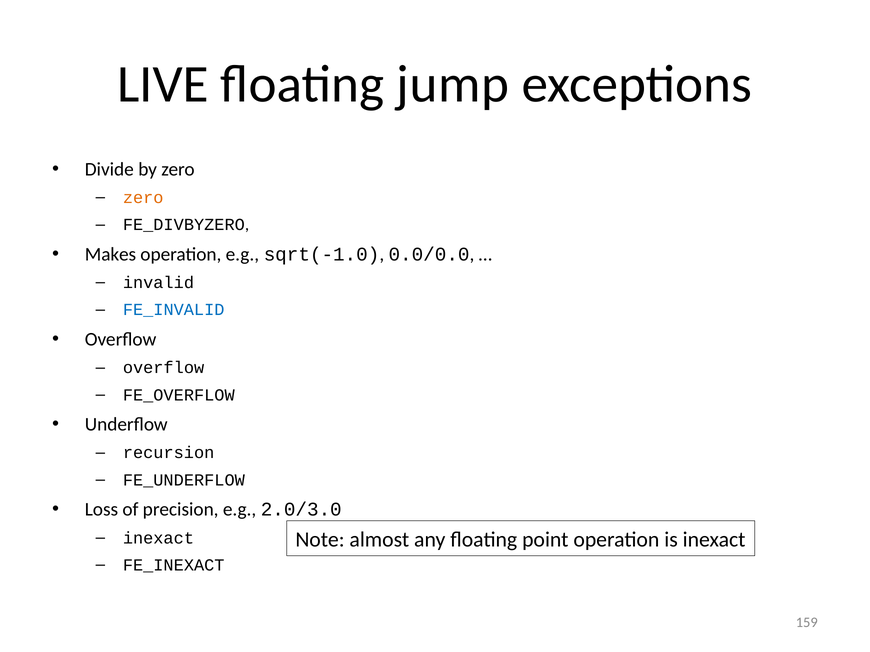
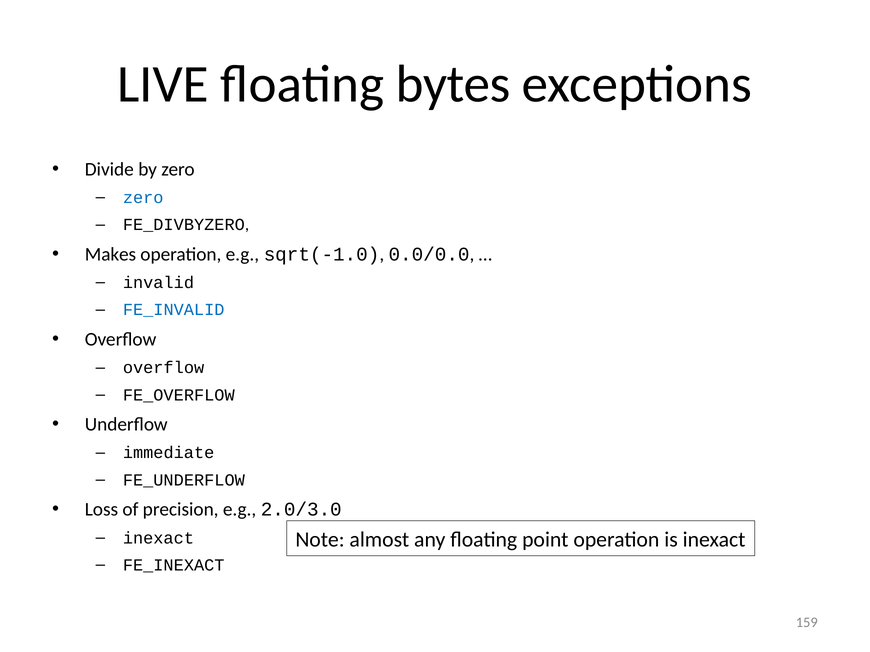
jump: jump -> bytes
zero at (143, 198) colour: orange -> blue
recursion: recursion -> immediate
